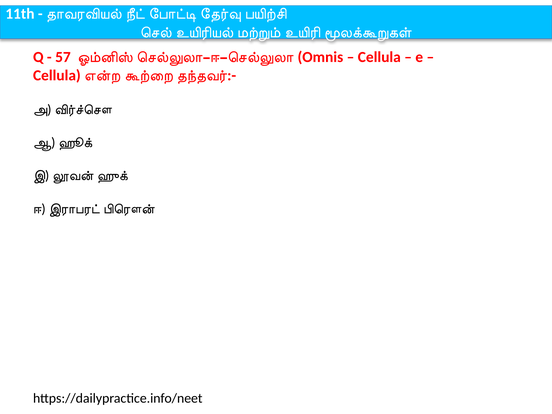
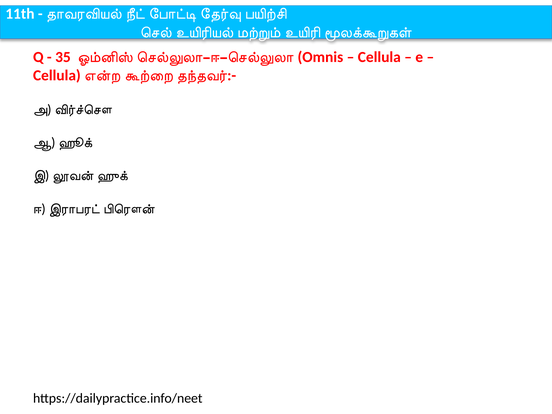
57: 57 -> 35
